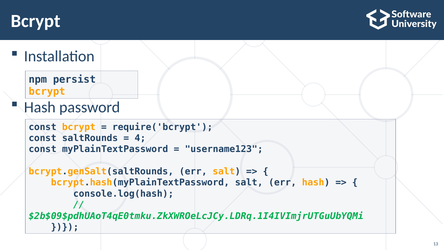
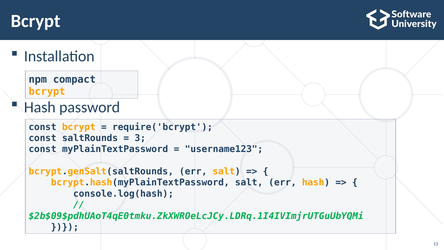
persist: persist -> compact
4: 4 -> 3
